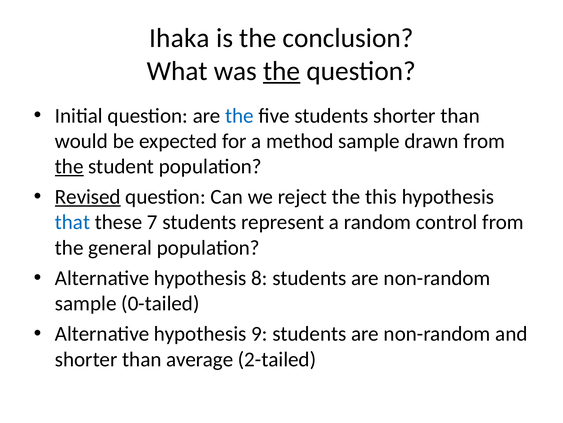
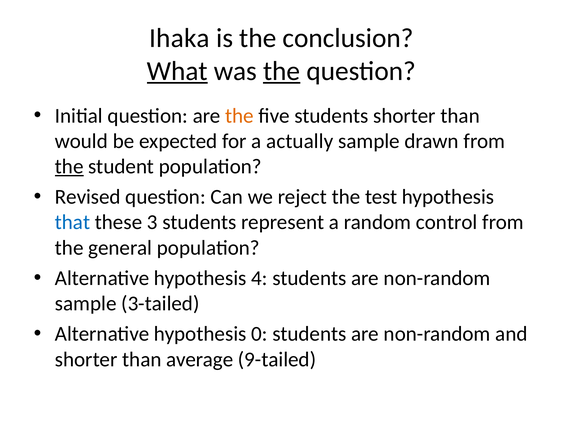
What underline: none -> present
the at (239, 115) colour: blue -> orange
method: method -> actually
Revised underline: present -> none
this: this -> test
7: 7 -> 3
8: 8 -> 4
0-tailed: 0-tailed -> 3-tailed
9: 9 -> 0
2-tailed: 2-tailed -> 9-tailed
